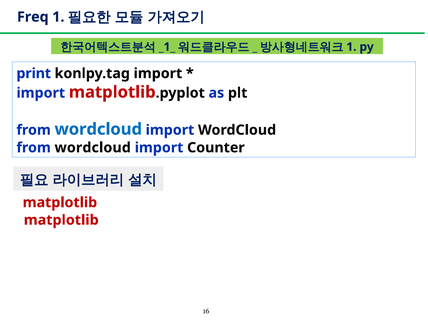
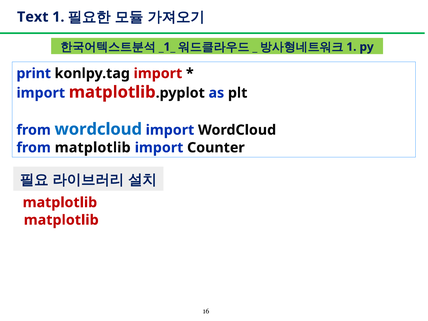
Freq: Freq -> Text
import at (158, 73) colour: black -> red
wordcloud at (93, 148): wordcloud -> matplotlib
